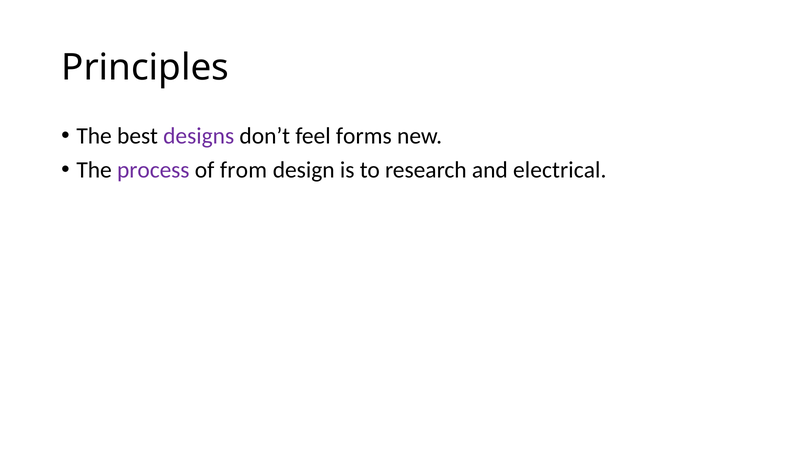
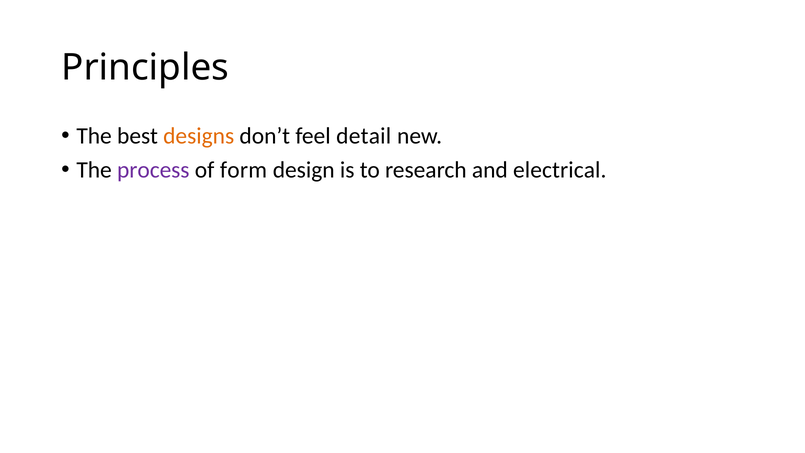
designs colour: purple -> orange
forms: forms -> detail
from: from -> form
